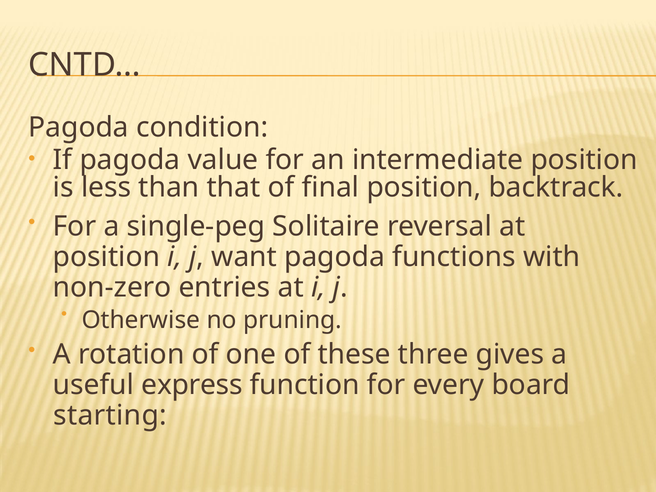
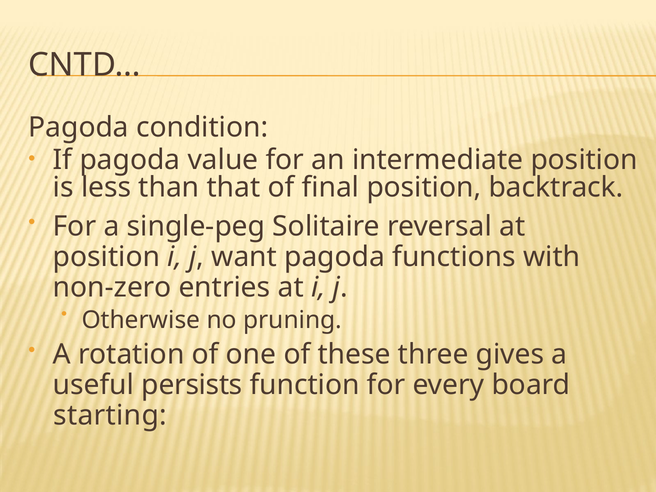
express: express -> persists
